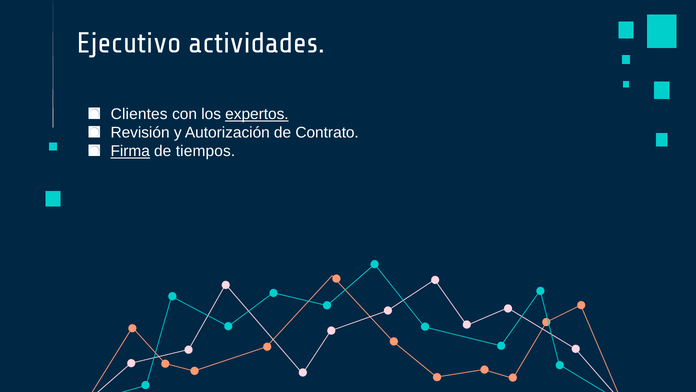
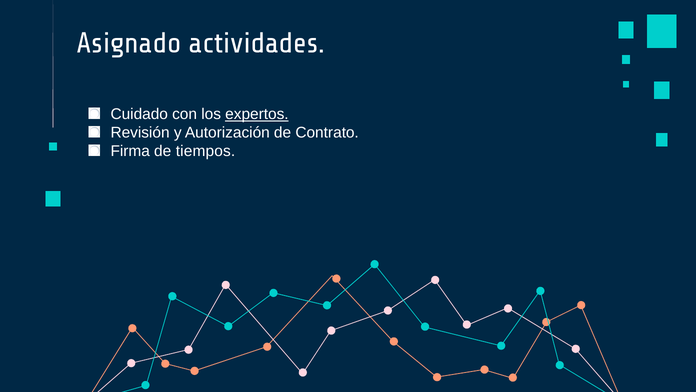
Ejecutivo: Ejecutivo -> Asignado
Clientes: Clientes -> Cuidado
Firma underline: present -> none
